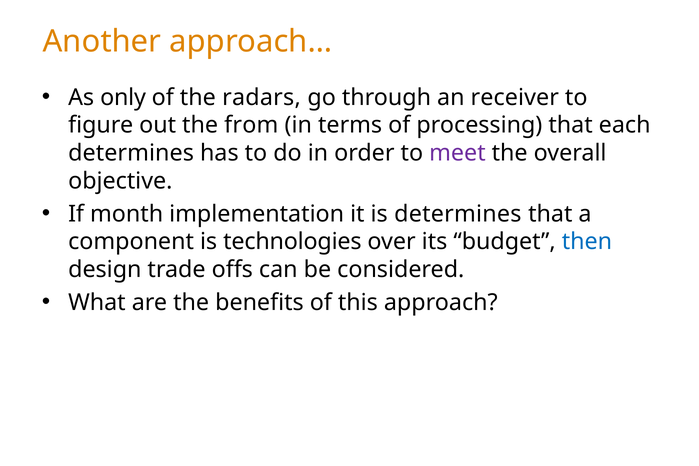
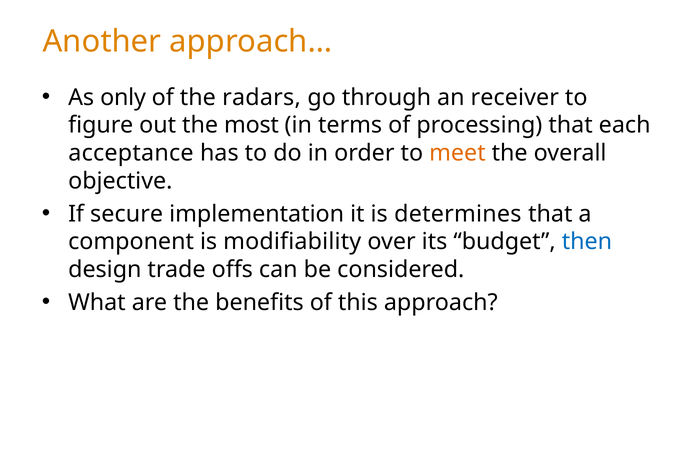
from: from -> most
determines at (131, 153): determines -> acceptance
meet colour: purple -> orange
month: month -> secure
technologies: technologies -> modifiability
